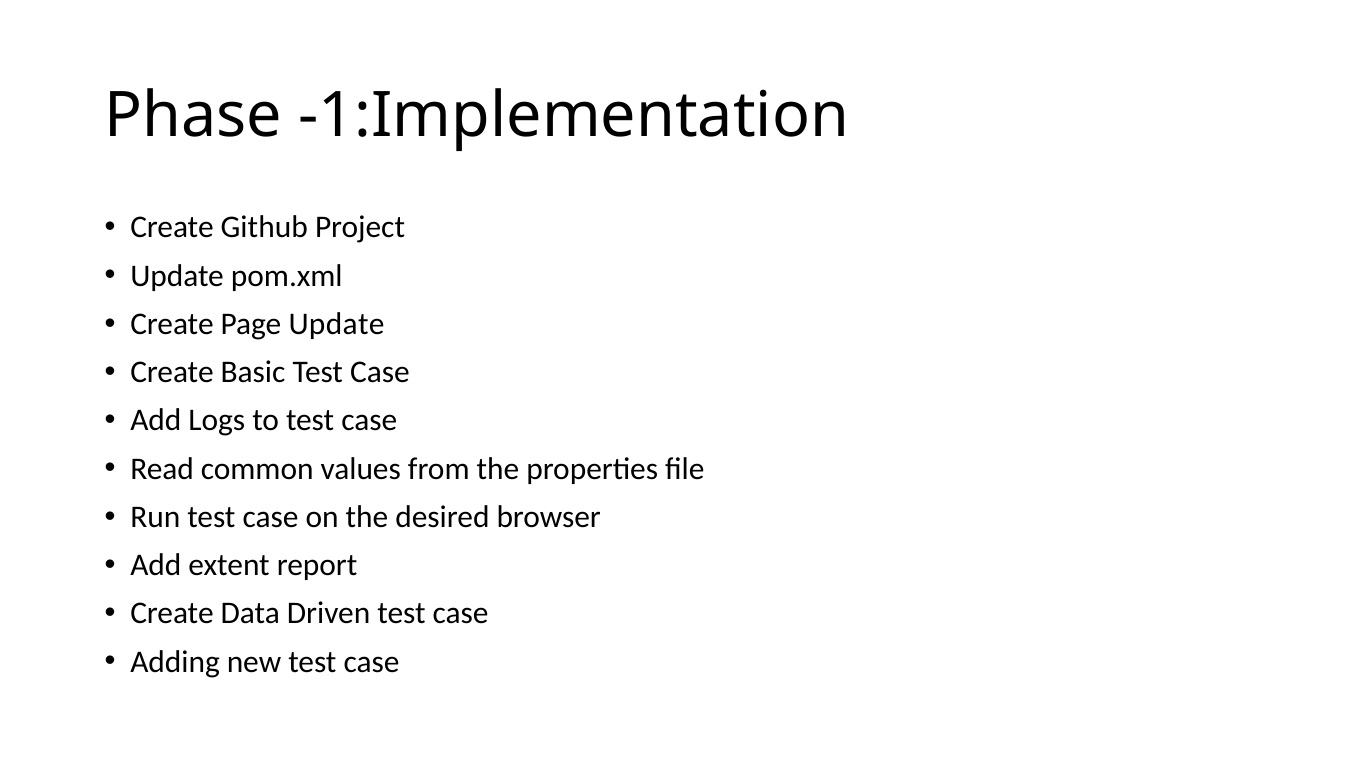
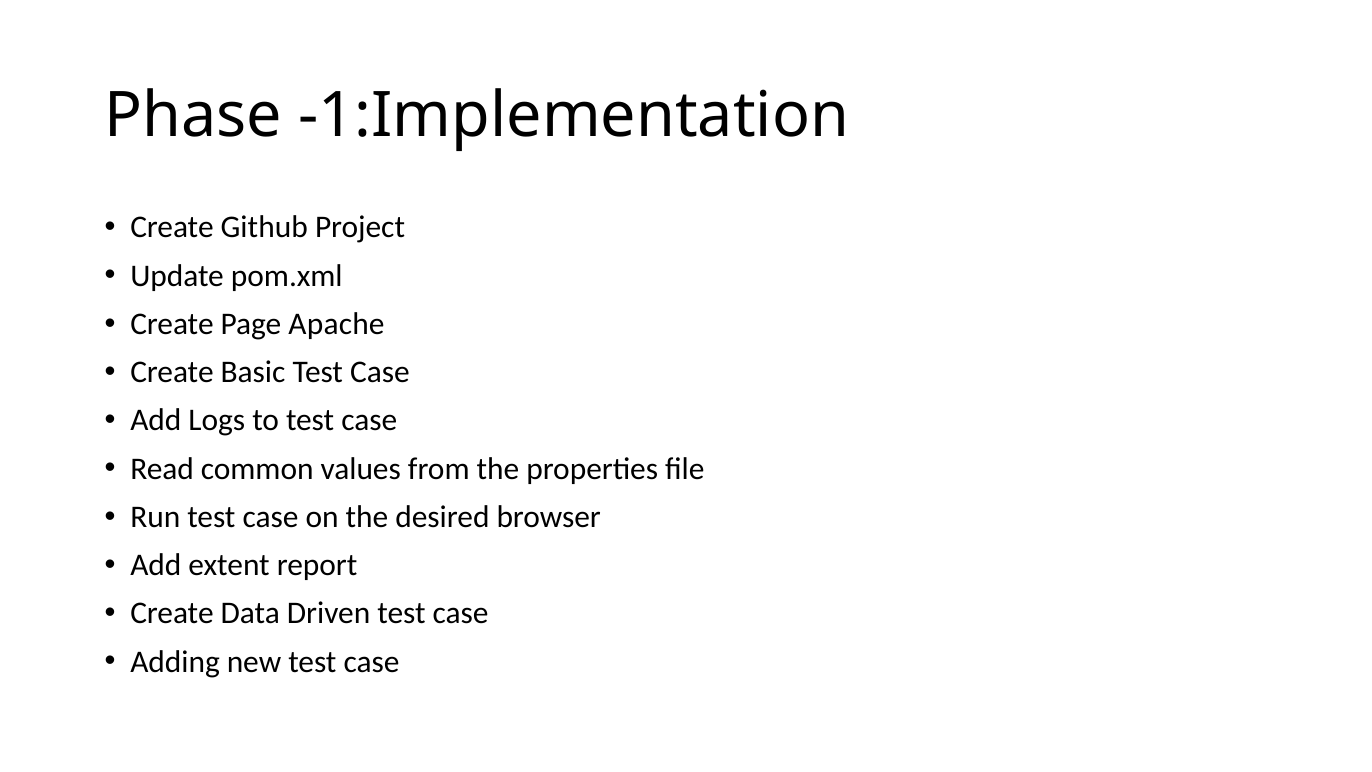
Page Update: Update -> Apache
